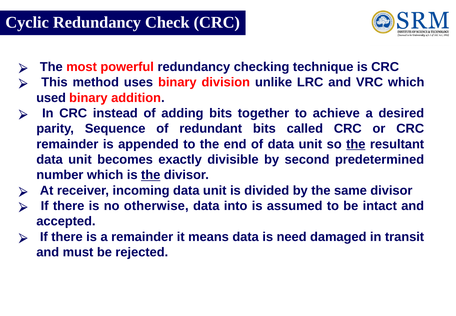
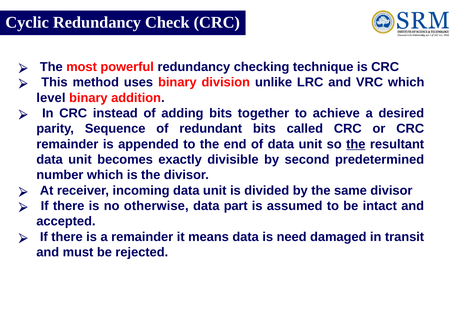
used: used -> level
the at (151, 175) underline: present -> none
into: into -> part
